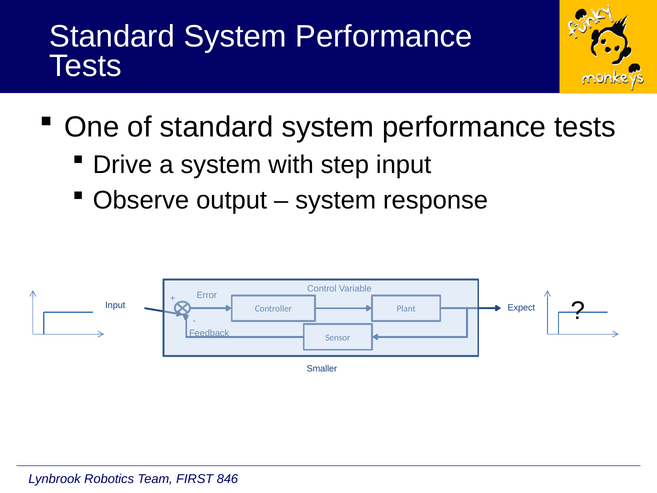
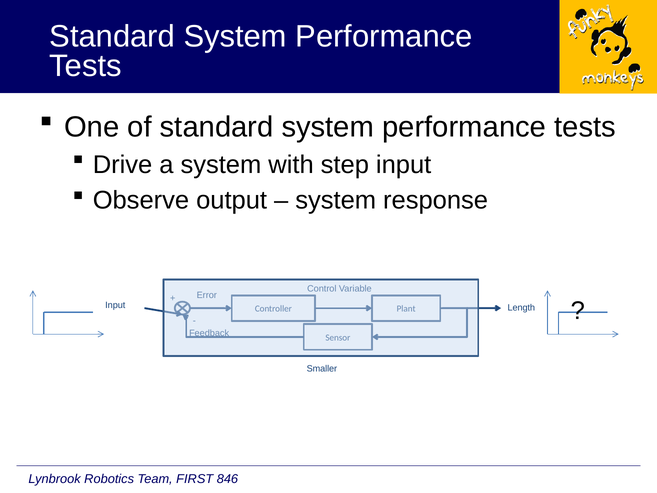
Expect: Expect -> Length
